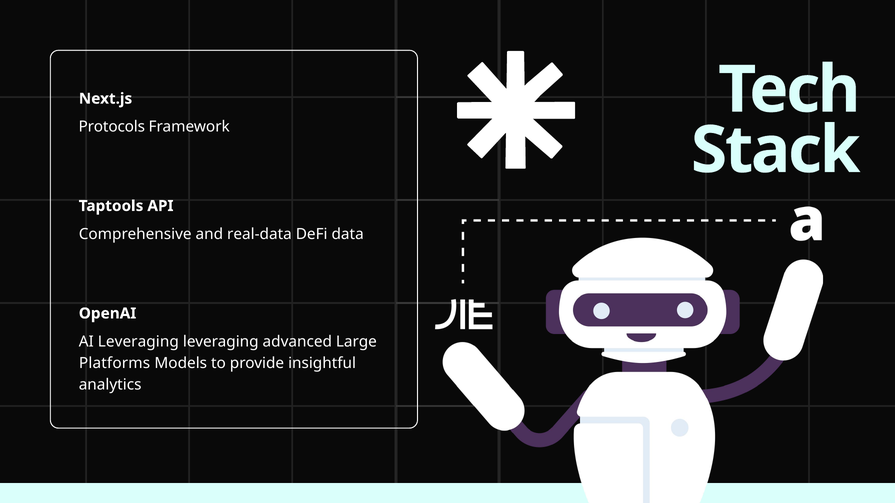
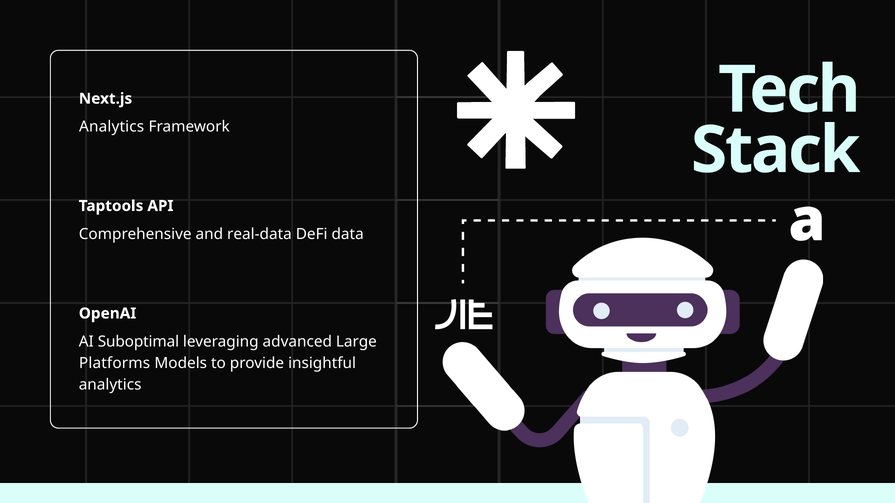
Protocols at (112, 127): Protocols -> Analytics
AI Leveraging: Leveraging -> Suboptimal
